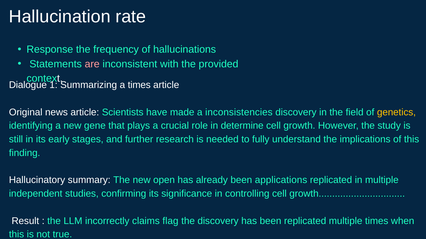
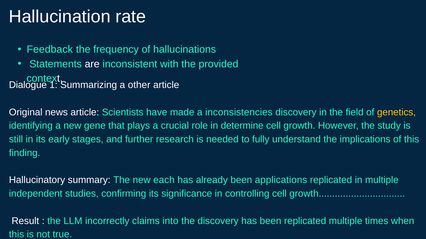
Response: Response -> Feedback
are colour: pink -> white
a times: times -> other
open: open -> each
flag: flag -> into
